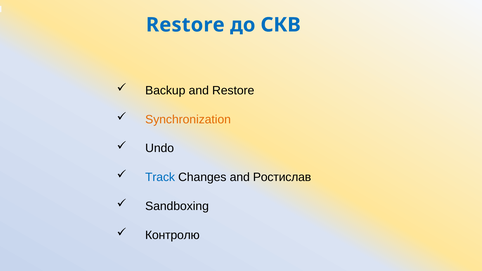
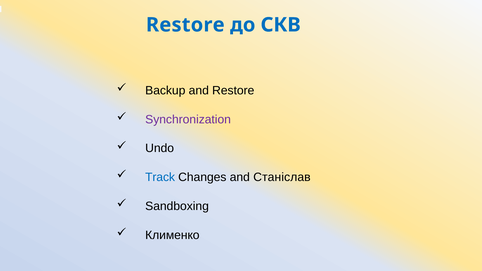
Synchronization colour: orange -> purple
Ростислав: Ростислав -> Станіслав
Контролю: Контролю -> Клименко
